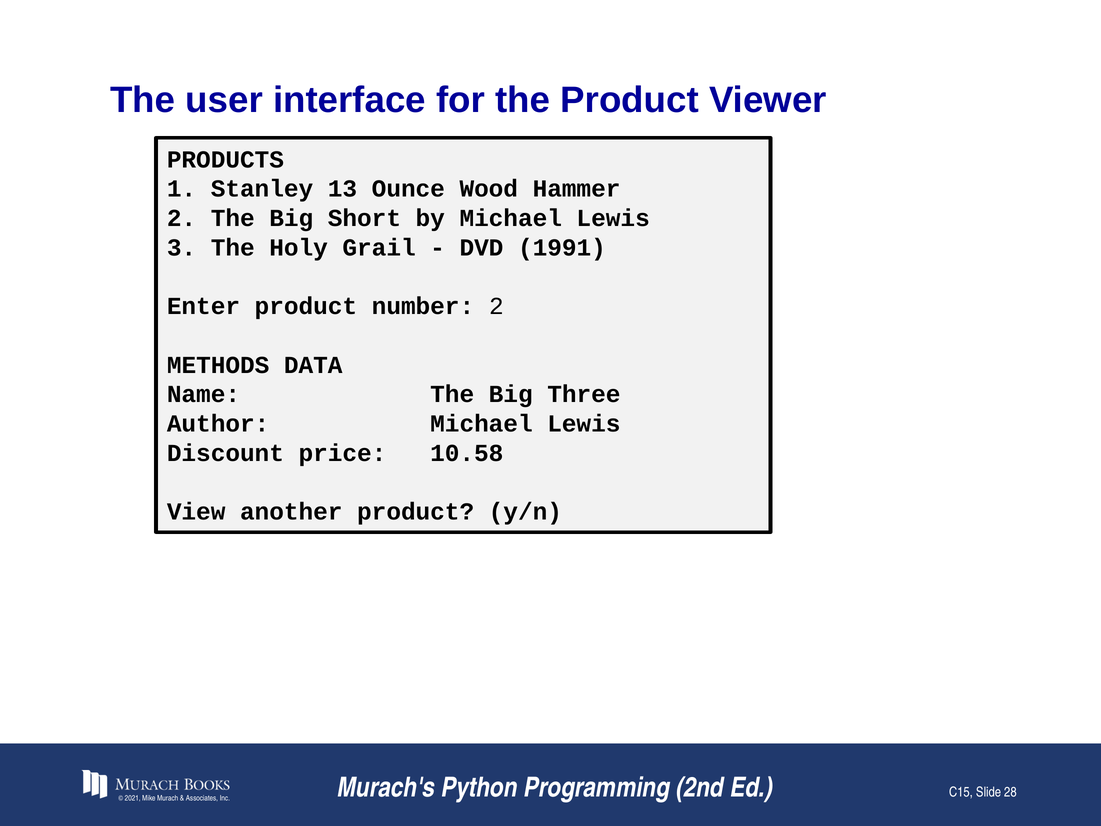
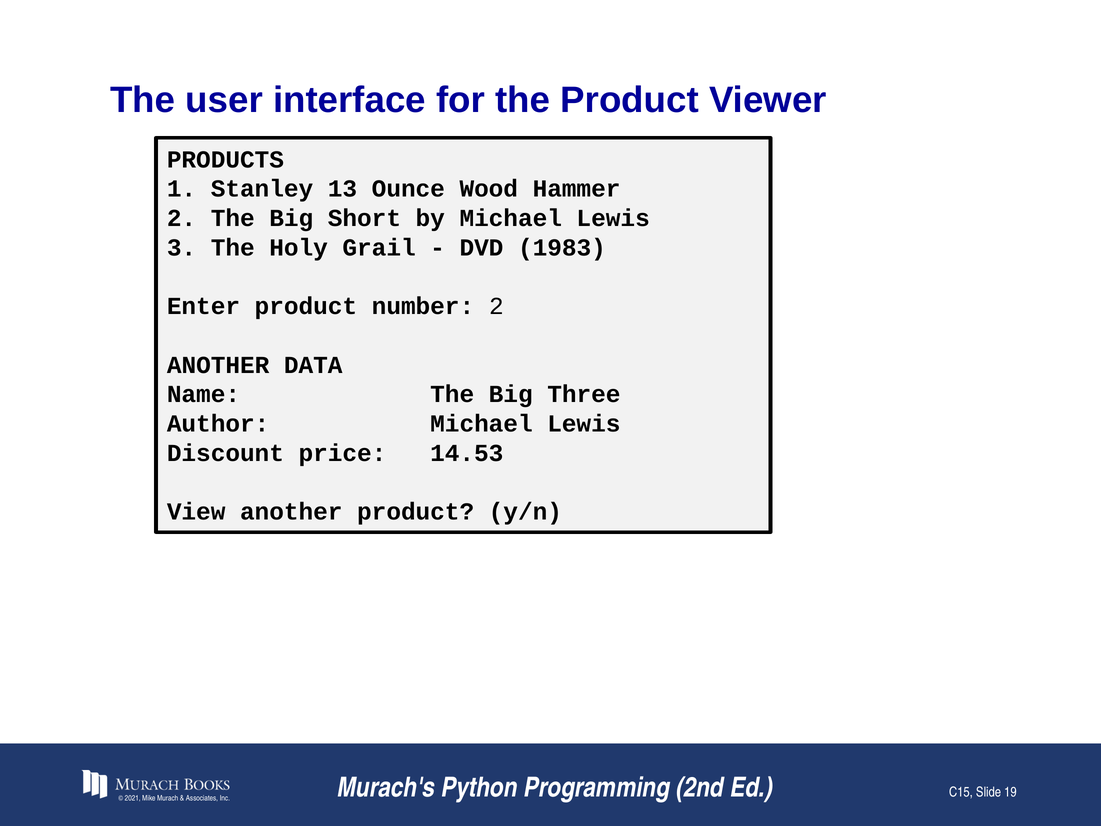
1991: 1991 -> 1983
METHODS at (218, 365): METHODS -> ANOTHER
10.58: 10.58 -> 14.53
28: 28 -> 19
